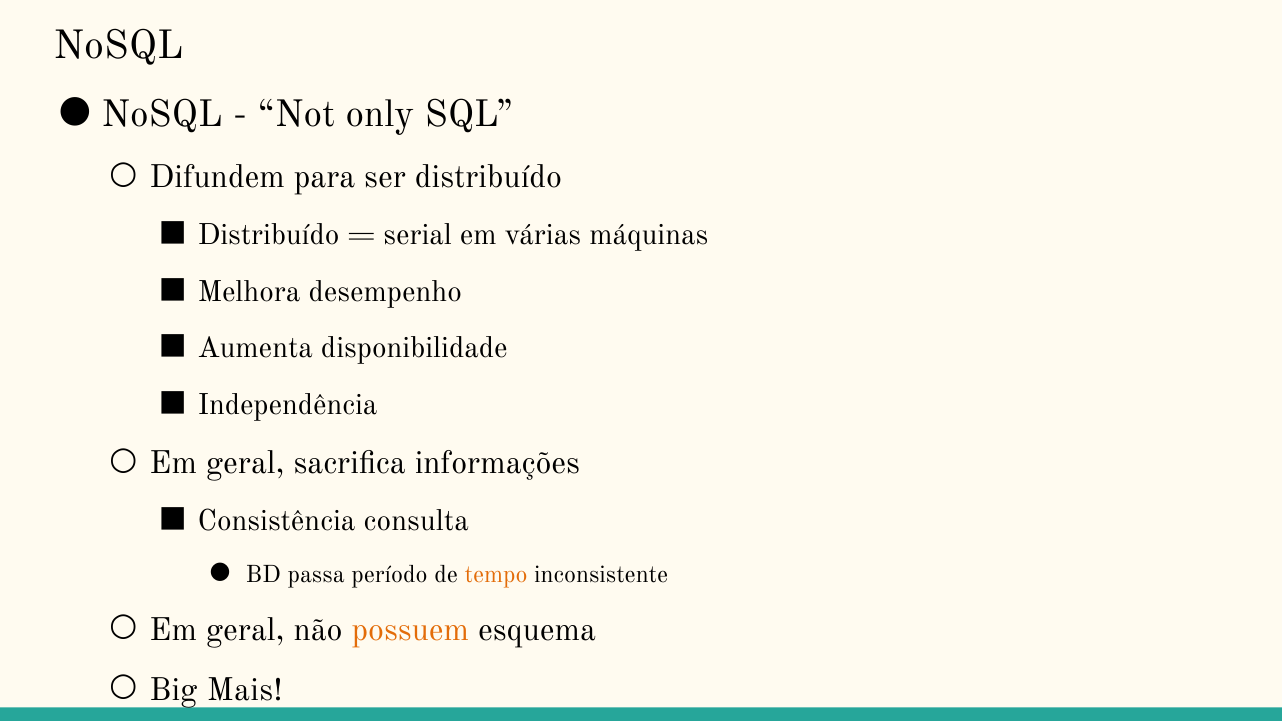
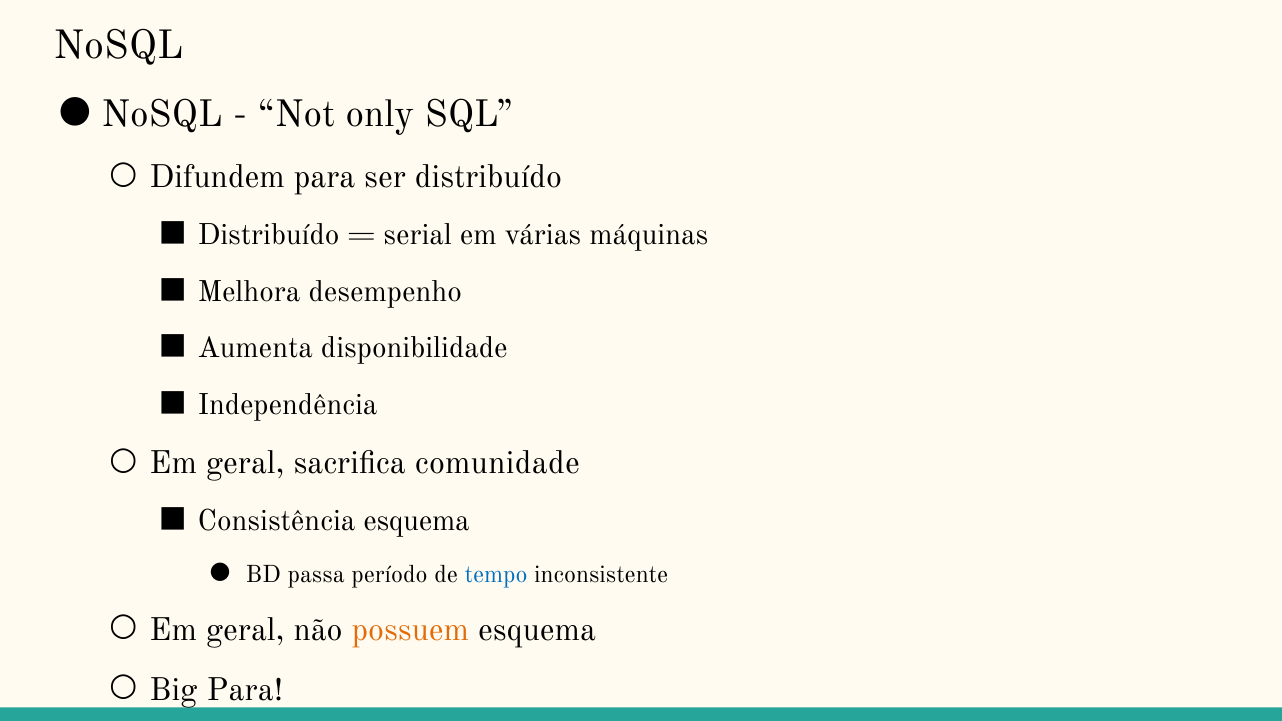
informações: informações -> comunidade
Consistência consulta: consulta -> esquema
tempo colour: orange -> blue
Big Mais: Mais -> Para
